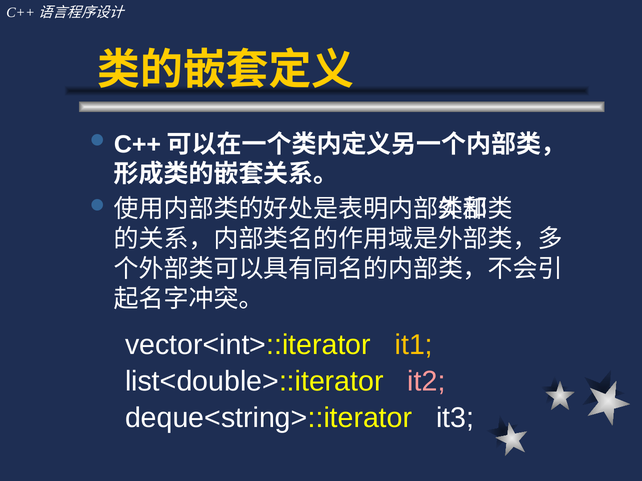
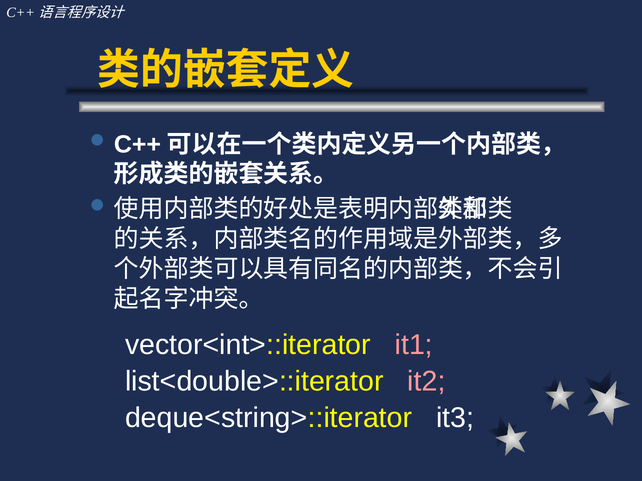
it1 colour: yellow -> pink
